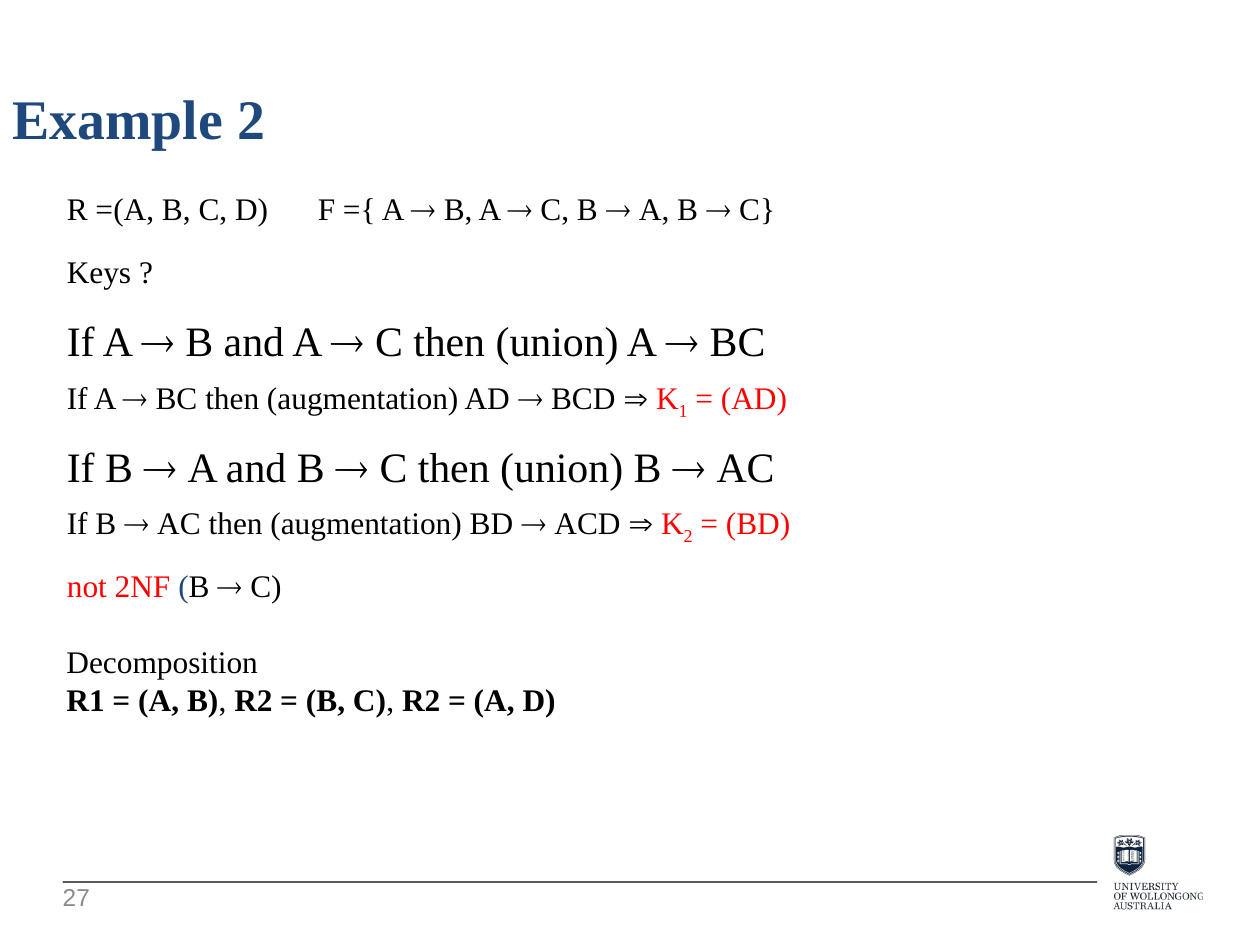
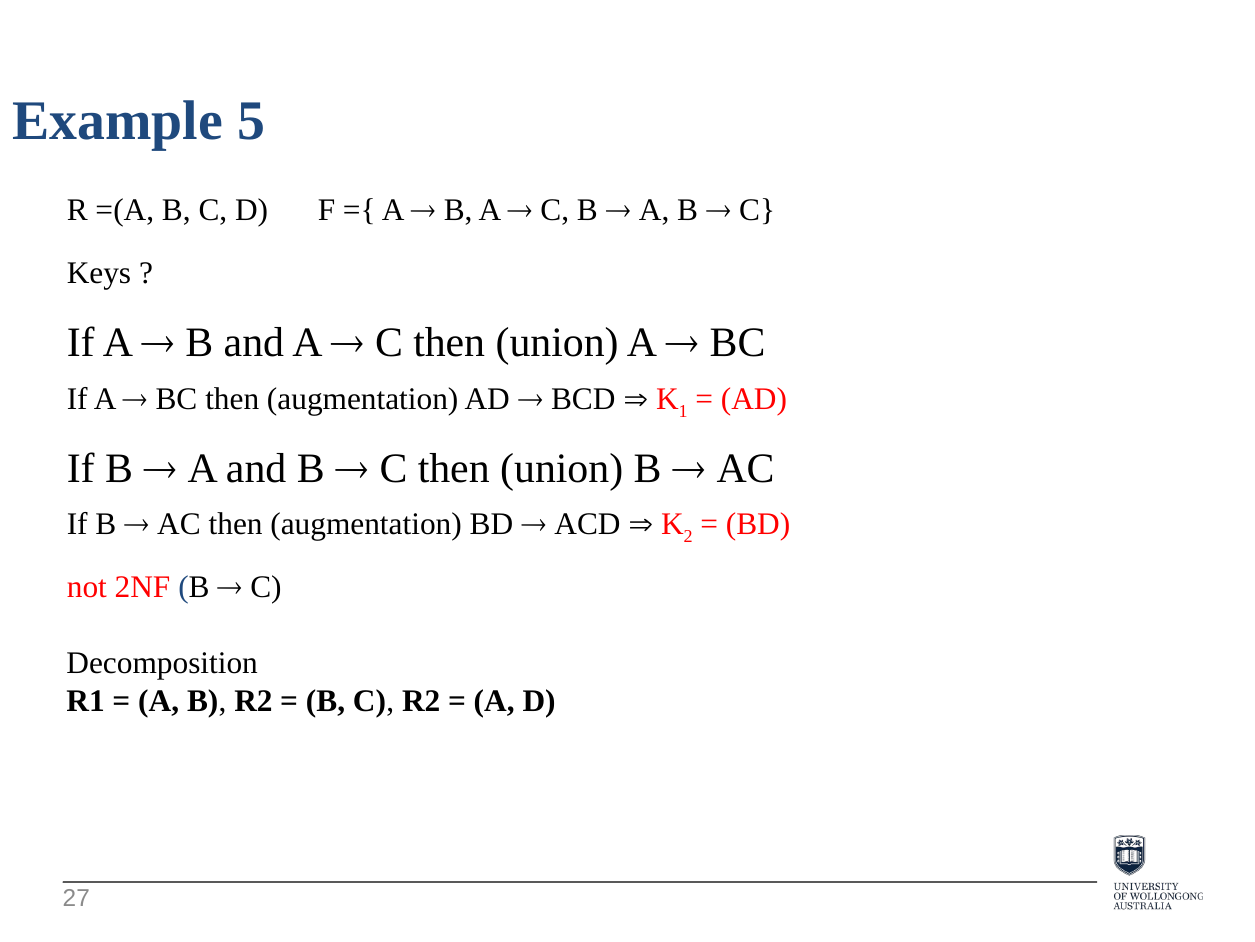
Example 2: 2 -> 5
